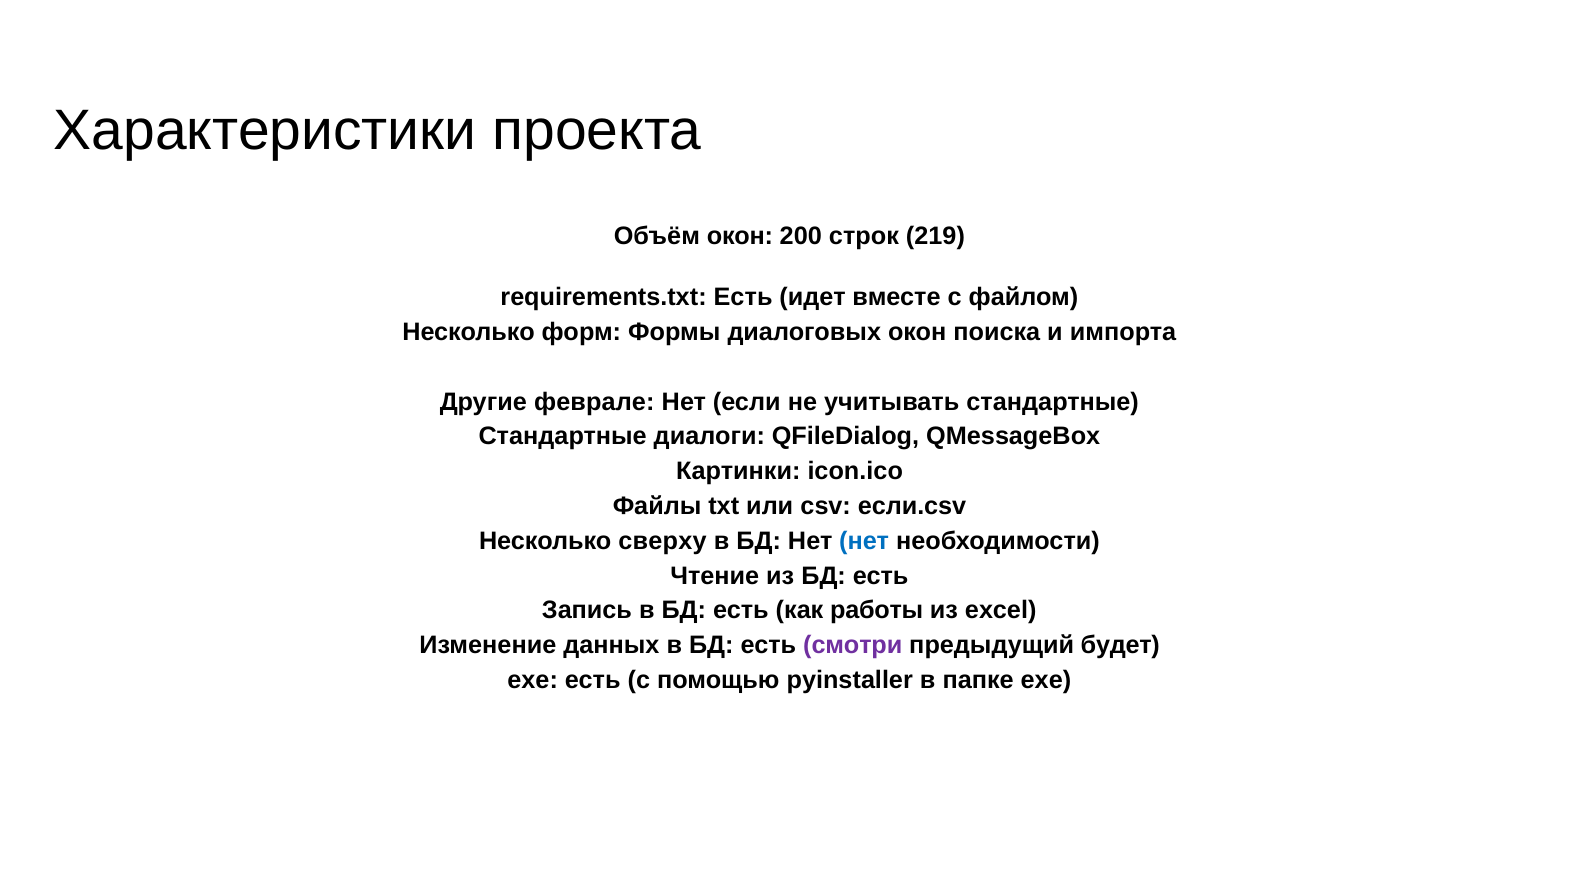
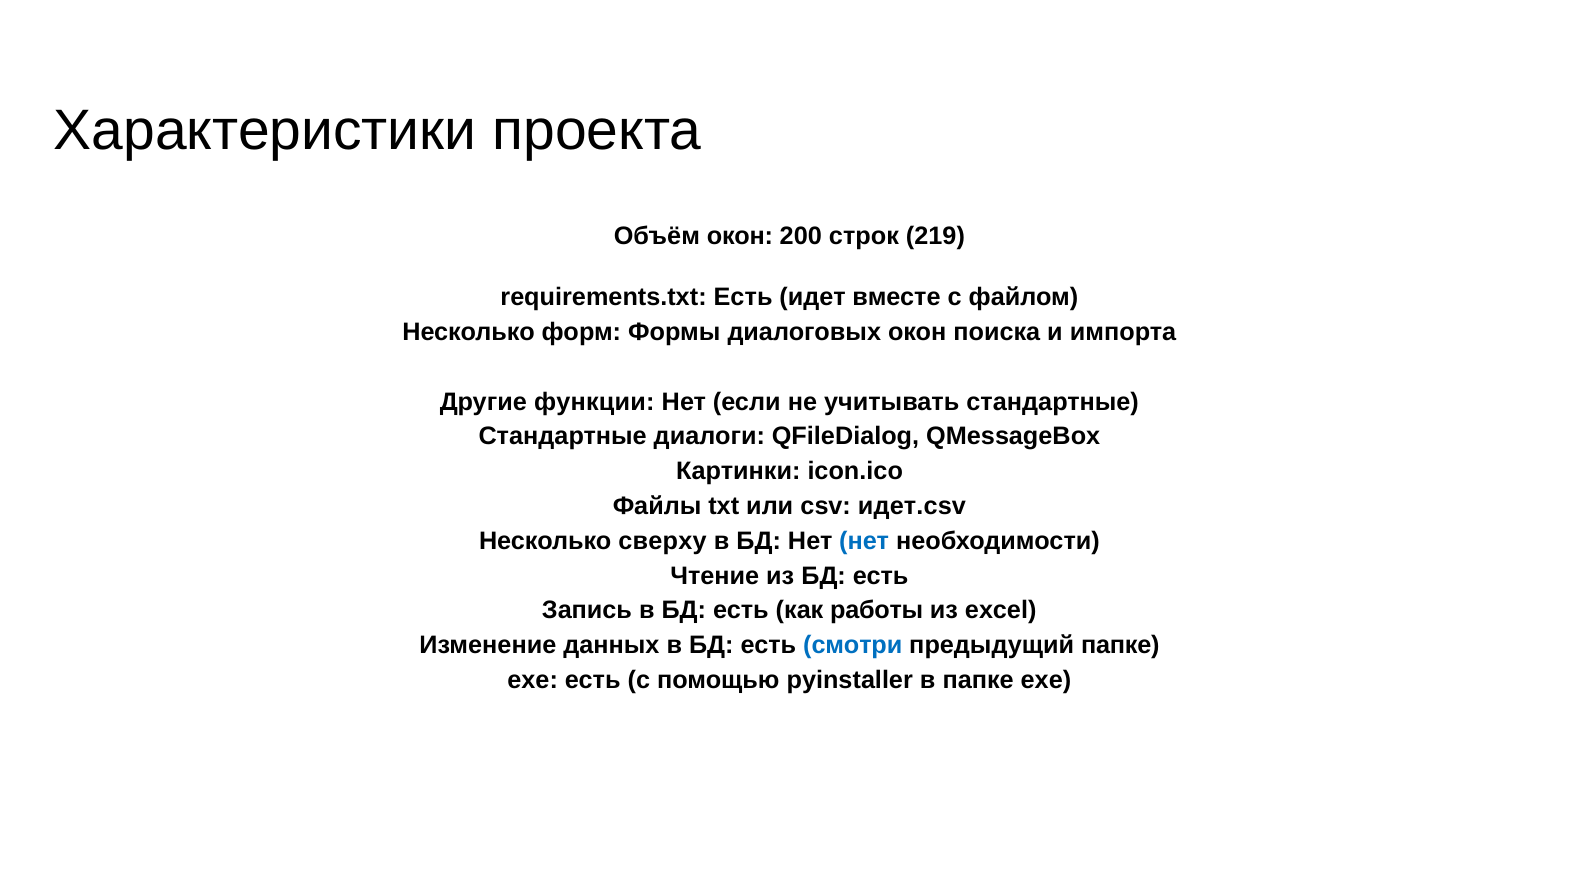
феврале: феврале -> функции
если.csv: если.csv -> идет.csv
смотри colour: purple -> blue
предыдущий будет: будет -> папке
